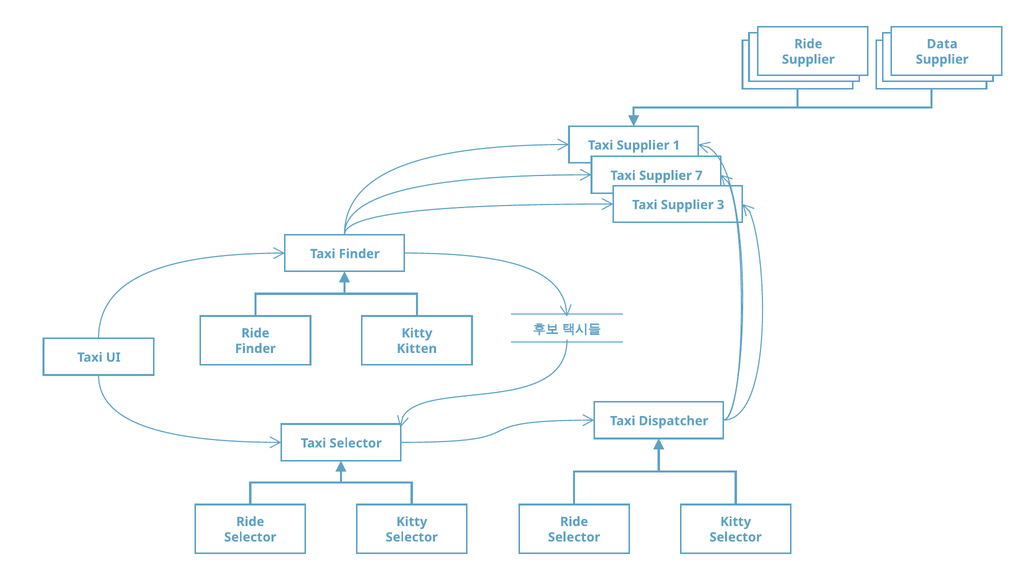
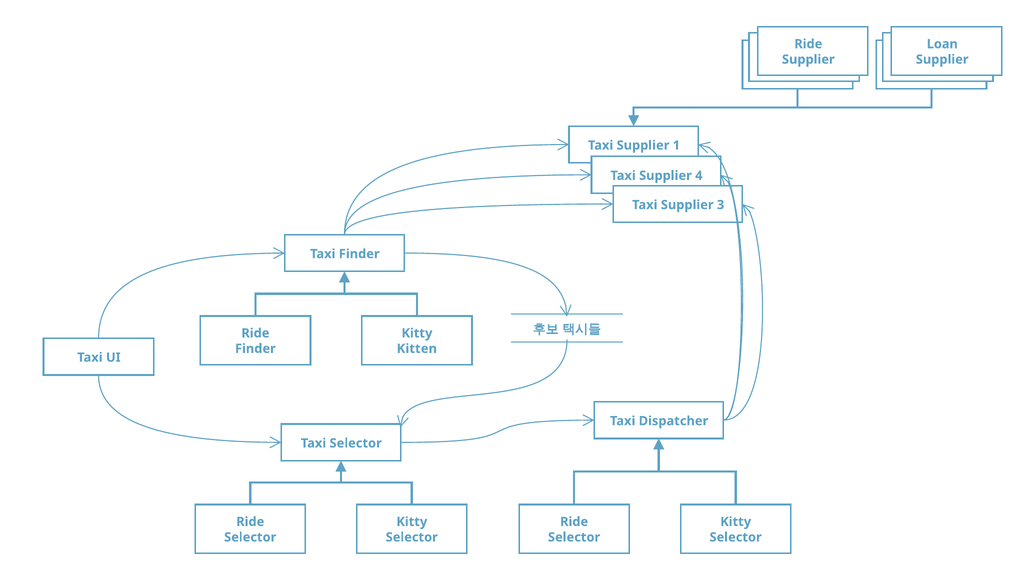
Data: Data -> Loan
7: 7 -> 4
